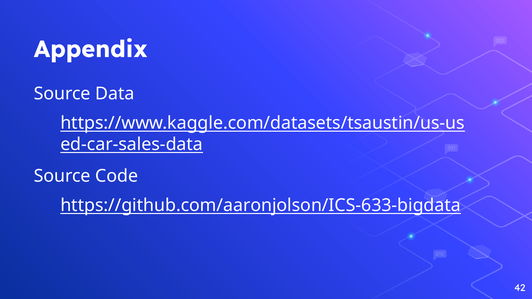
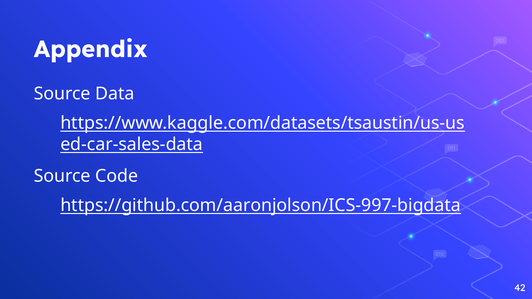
https://github.com/aaronjolson/ICS-633-bigdata: https://github.com/aaronjolson/ICS-633-bigdata -> https://github.com/aaronjolson/ICS-997-bigdata
